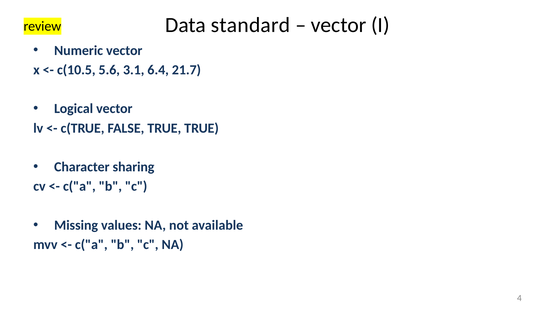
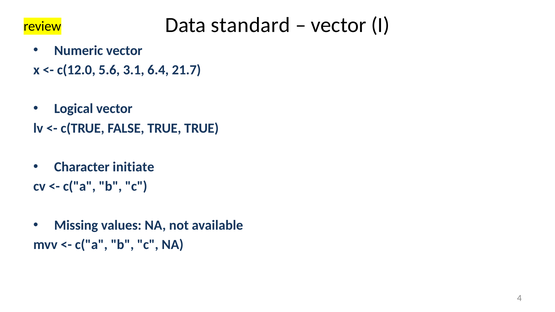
c(10.5: c(10.5 -> c(12.0
sharing: sharing -> initiate
